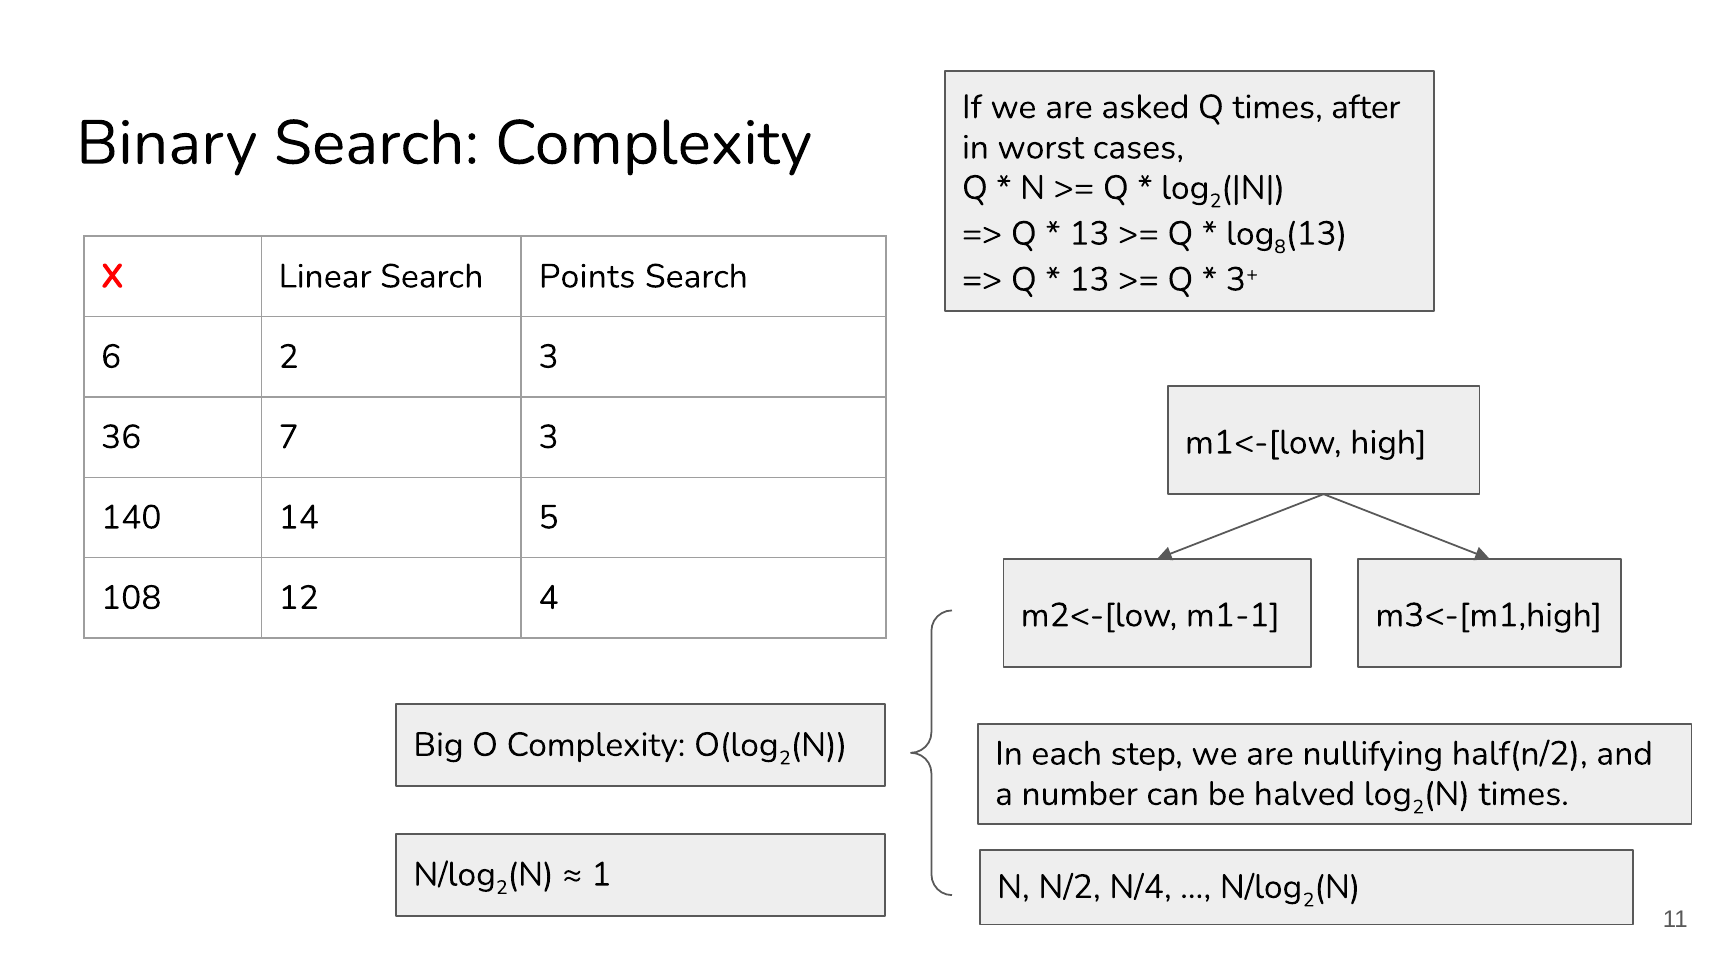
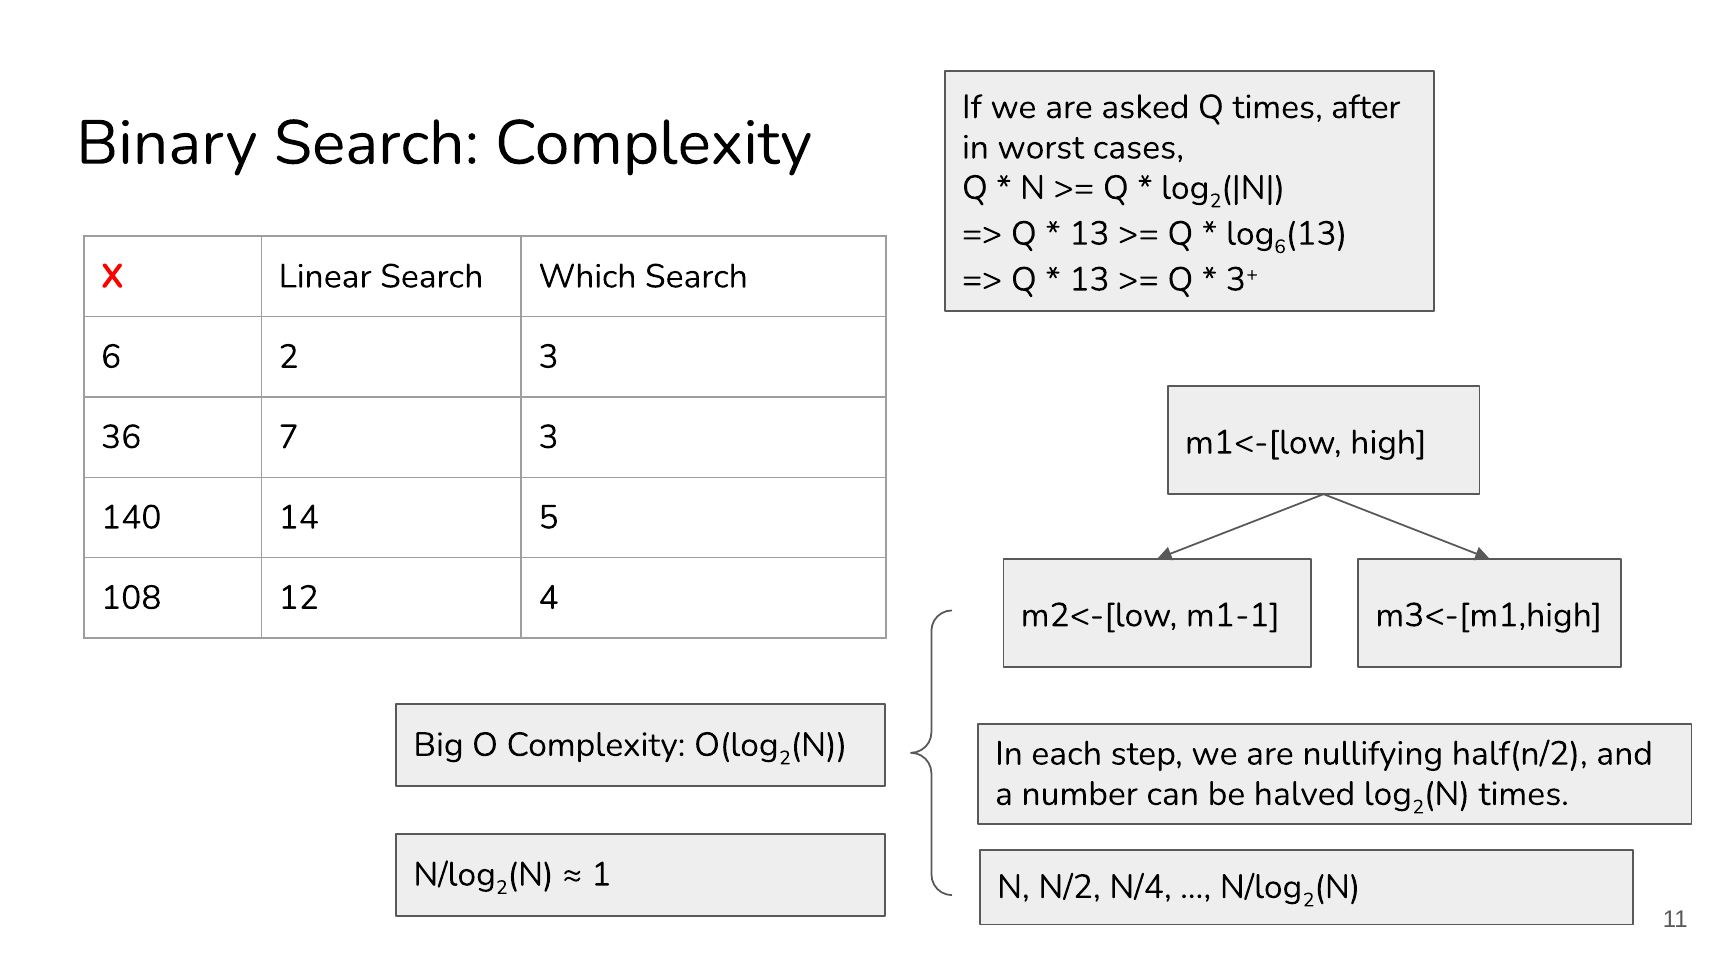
8 at (1280, 247): 8 -> 6
Points: Points -> Which
